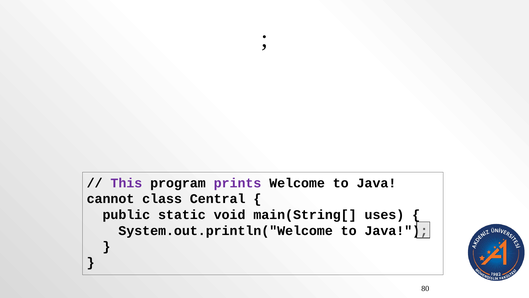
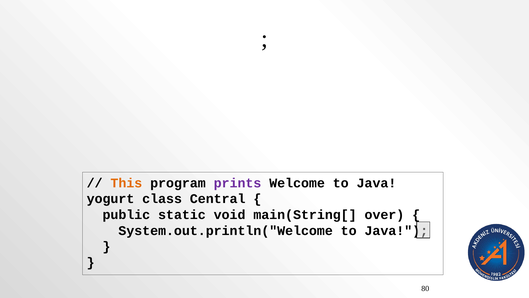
This colour: purple -> orange
cannot: cannot -> yogurt
uses: uses -> over
